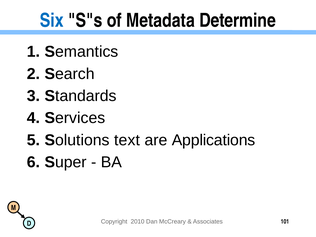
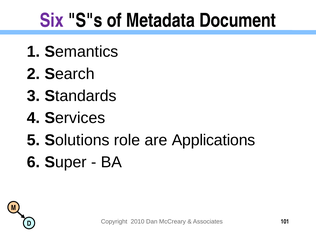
Six colour: blue -> purple
Determine: Determine -> Document
text: text -> role
